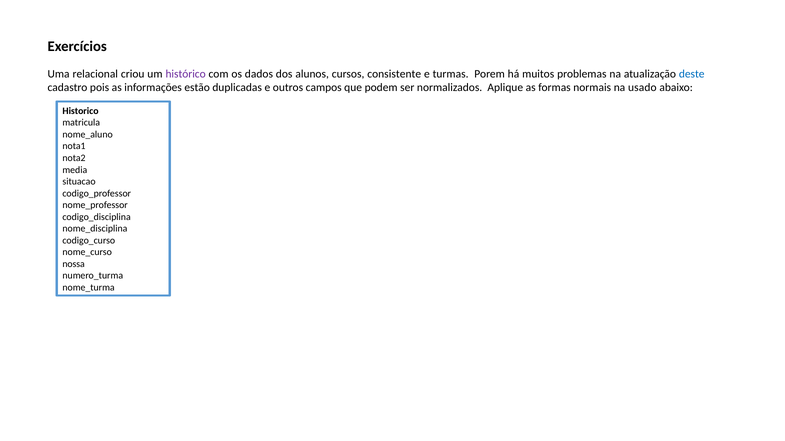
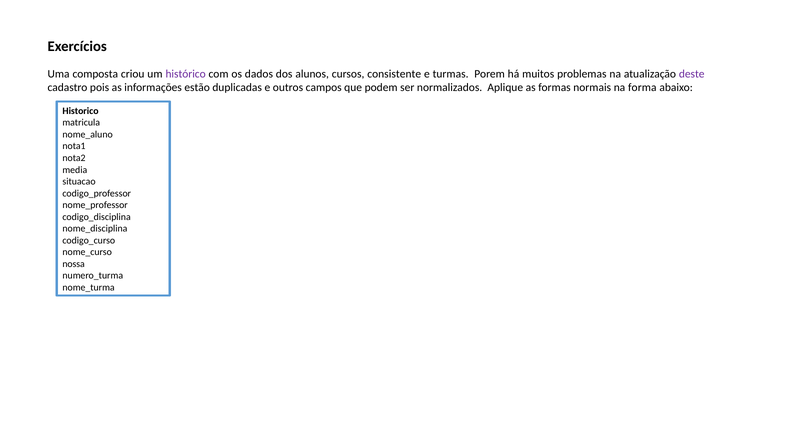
relacional: relacional -> composta
deste colour: blue -> purple
usado: usado -> forma
